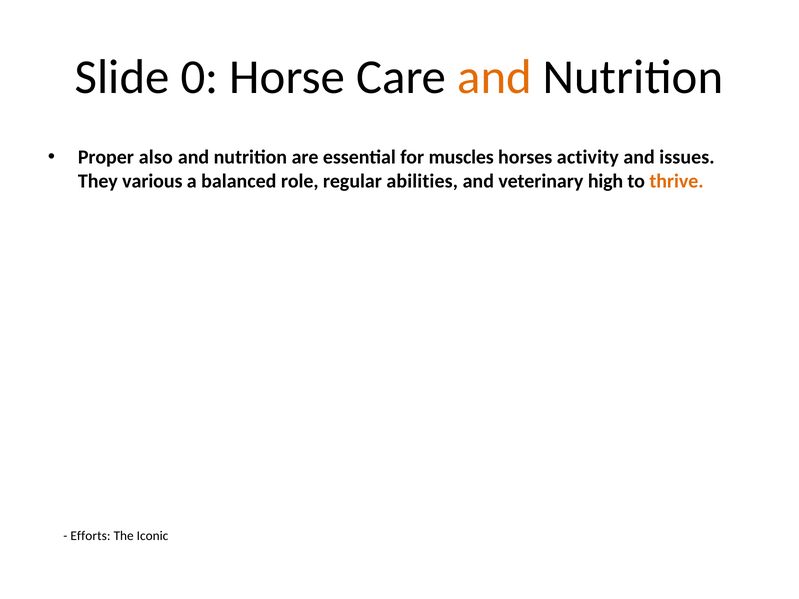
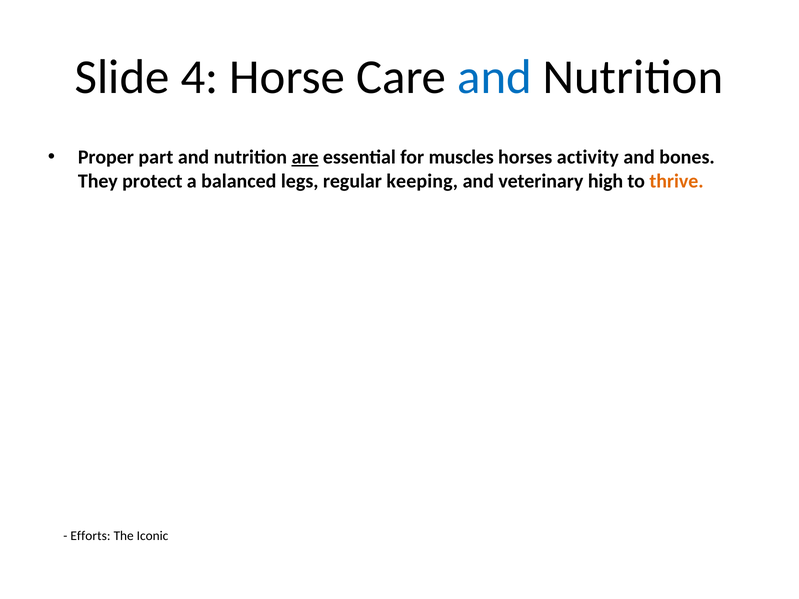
0: 0 -> 4
and at (494, 77) colour: orange -> blue
also: also -> part
are underline: none -> present
issues: issues -> bones
various: various -> protect
role: role -> legs
abilities: abilities -> keeping
